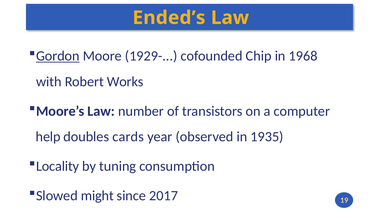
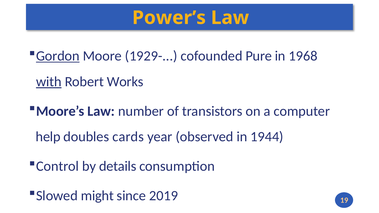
Ended’s: Ended’s -> Power’s
Chip: Chip -> Pure
with underline: none -> present
1935: 1935 -> 1944
Locality: Locality -> Control
tuning: tuning -> details
2017: 2017 -> 2019
